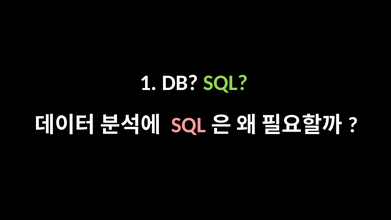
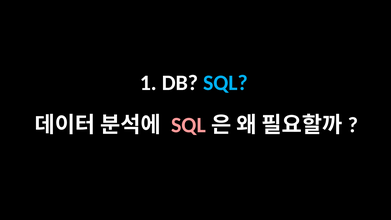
SQL at (225, 83) colour: light green -> light blue
